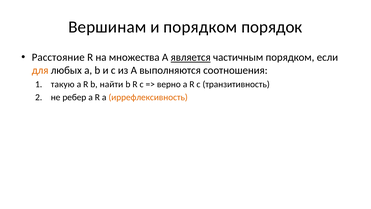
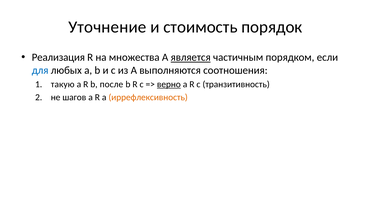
Вершинам: Вершинам -> Уточнение
и порядком: порядком -> стоимость
Расстояние: Расстояние -> Реализация
для colour: orange -> blue
найти: найти -> после
верно underline: none -> present
ребер: ребер -> шагов
